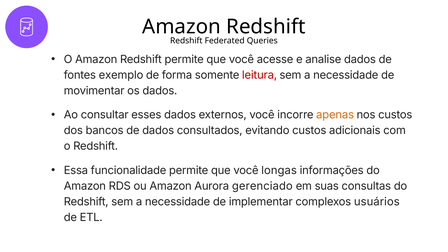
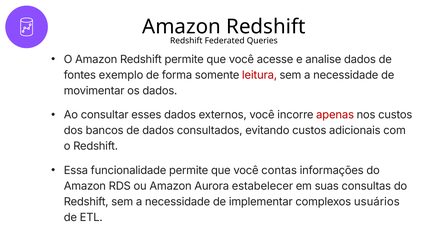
apenas colour: orange -> red
longas: longas -> contas
gerenciado: gerenciado -> estabelecer
